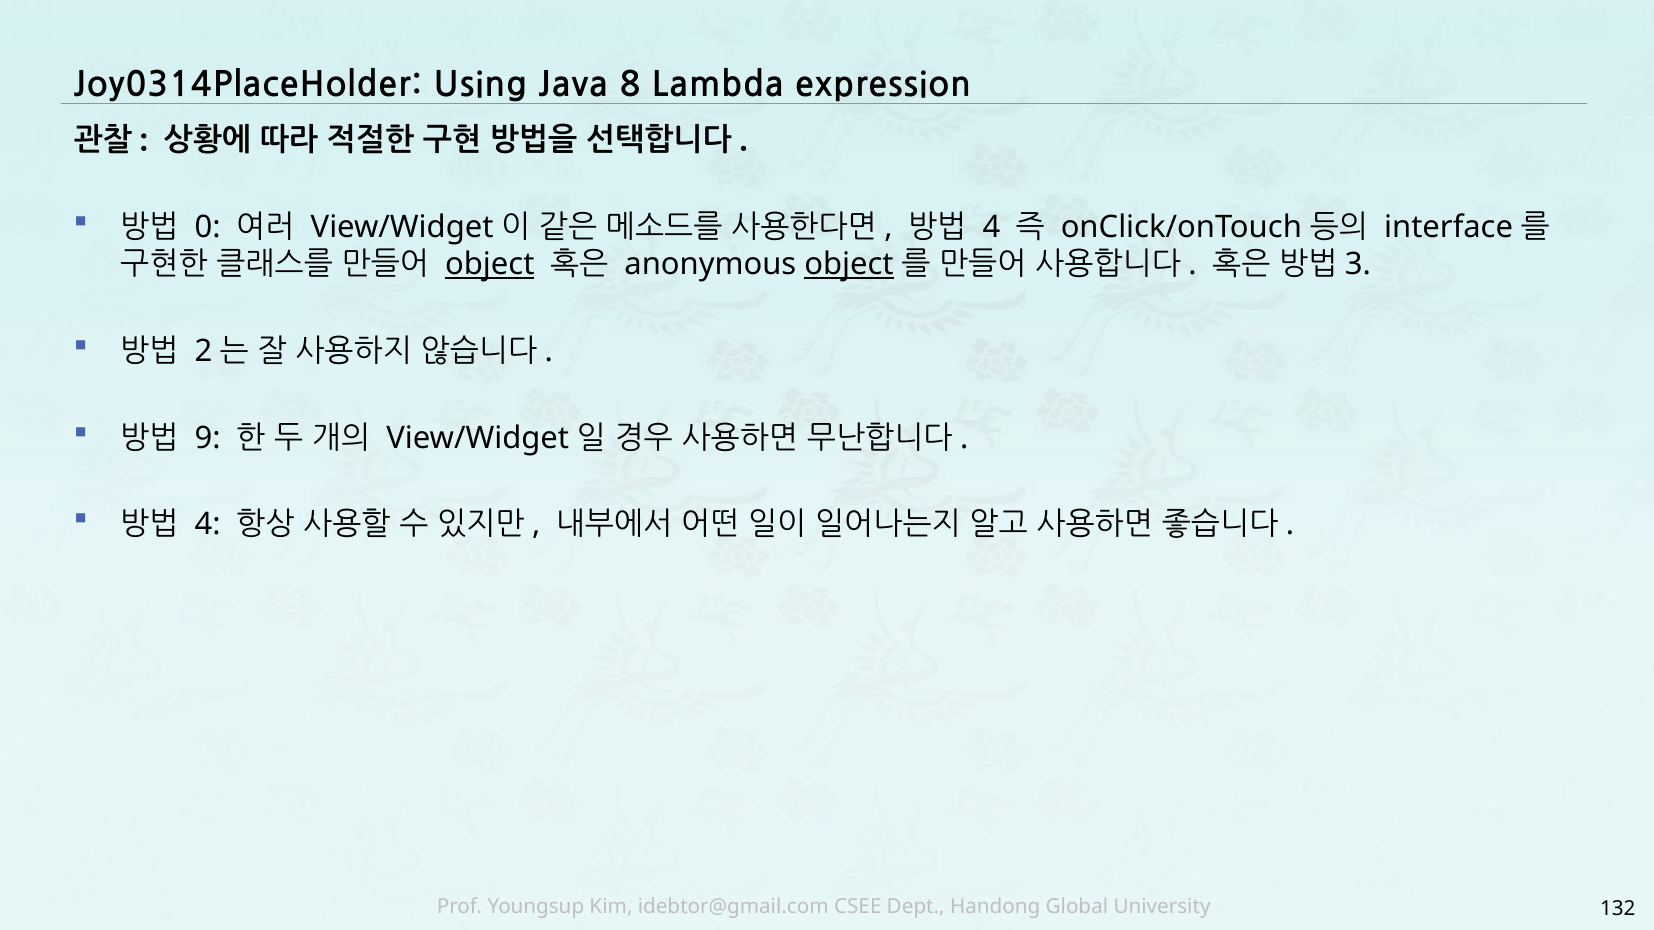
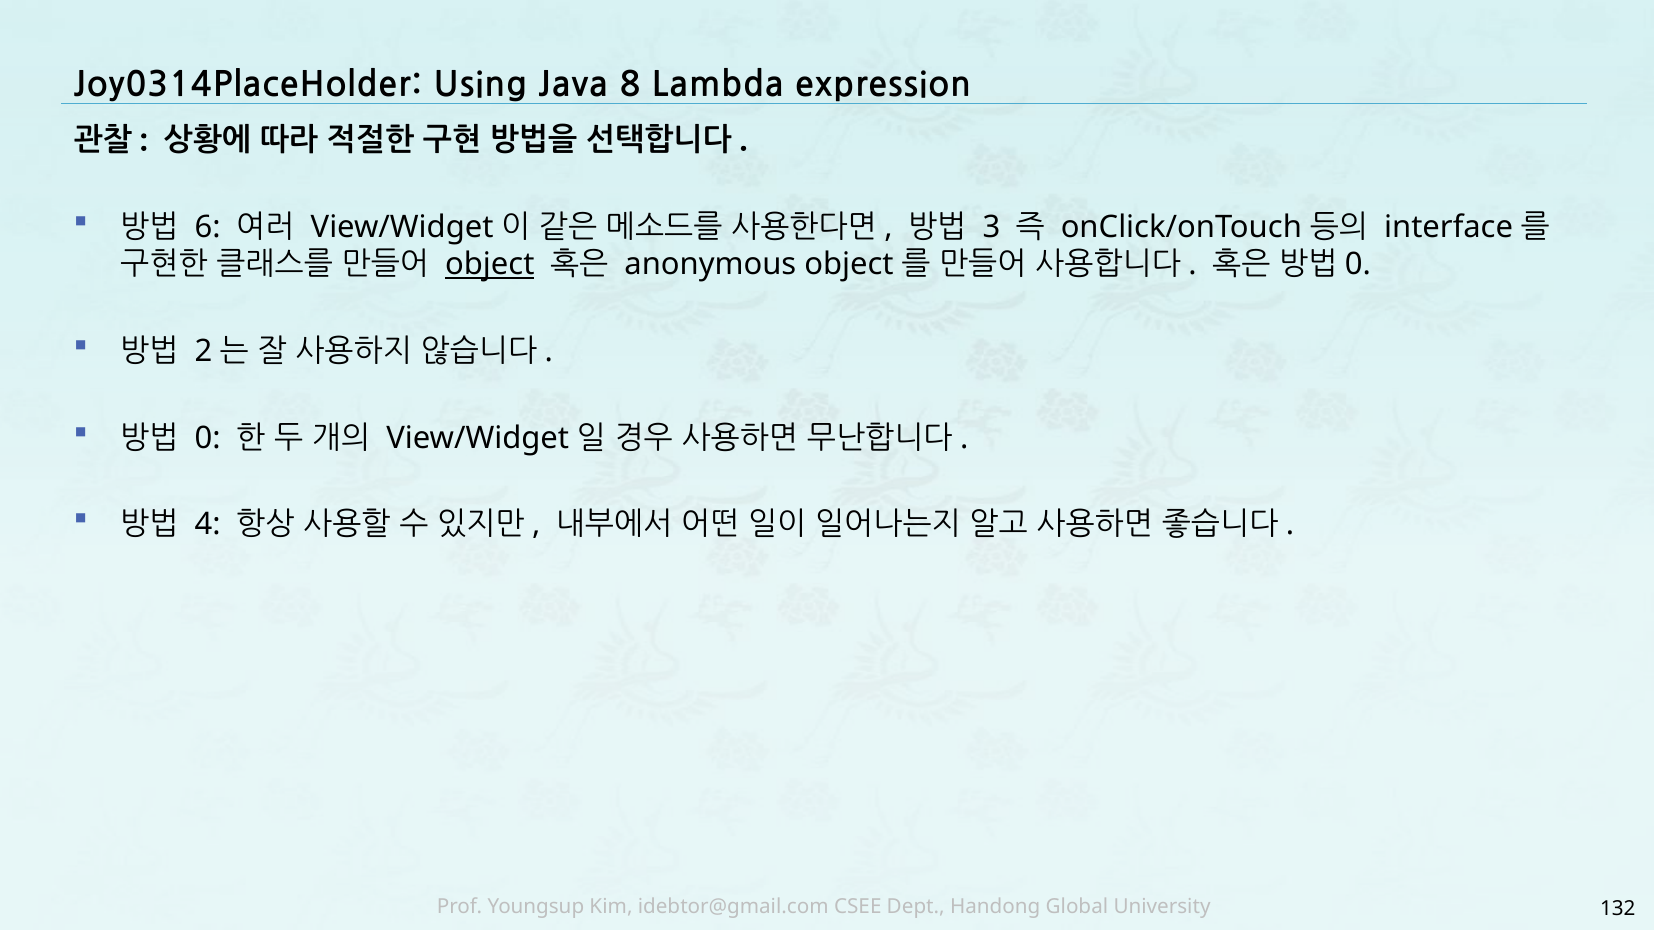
0: 0 -> 6
4 at (991, 227): 4 -> 3
object at (849, 264) underline: present -> none
3 at (1358, 264): 3 -> 0
9 at (208, 438): 9 -> 0
